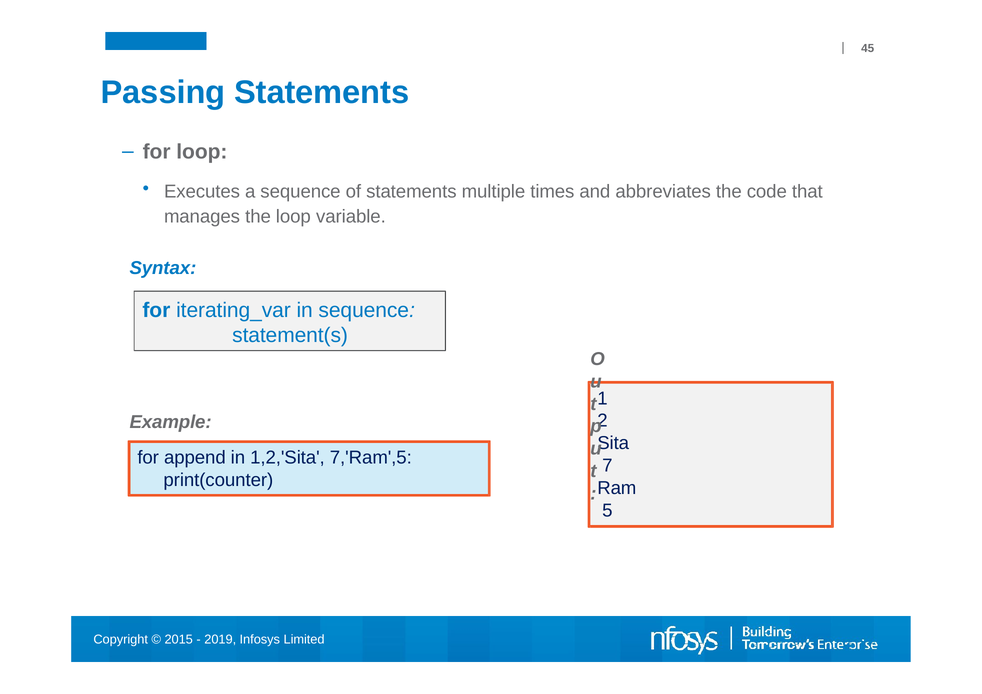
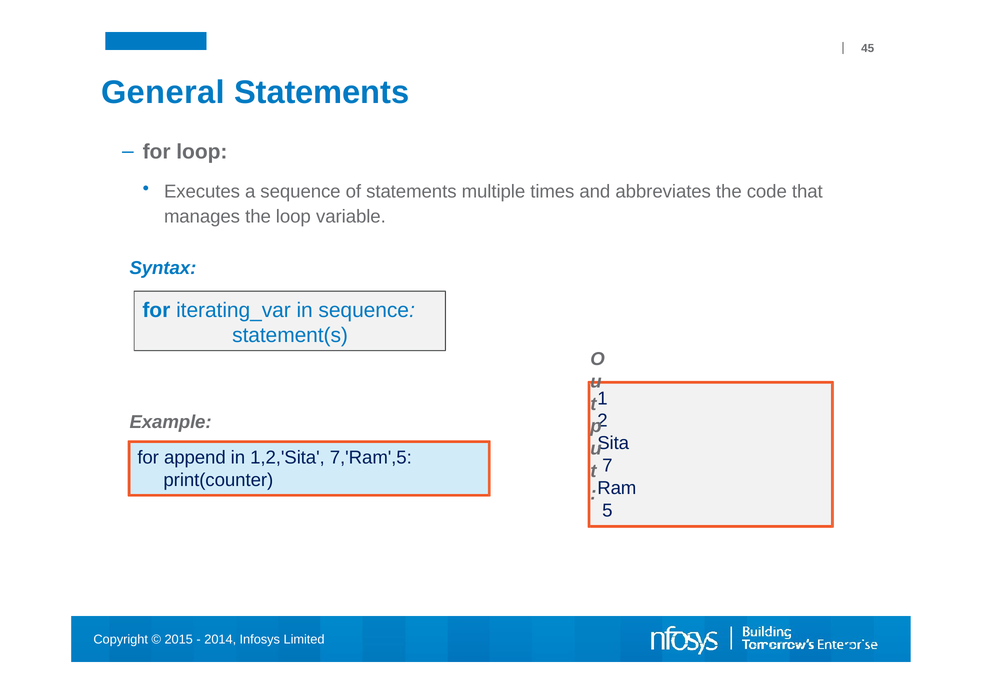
Passing: Passing -> General
2019: 2019 -> 2014
